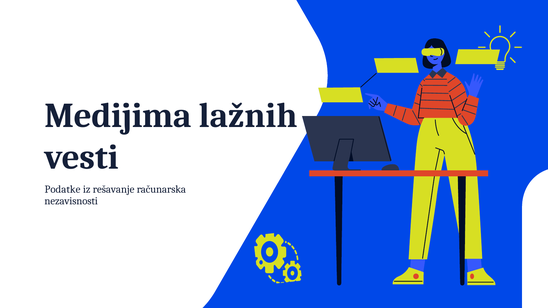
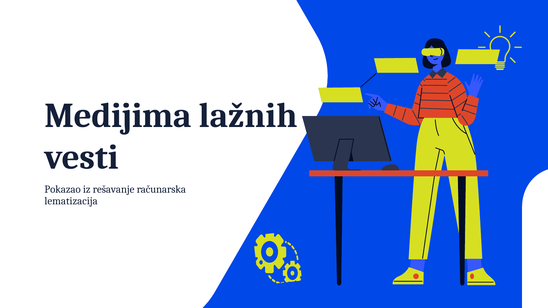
Podatke: Podatke -> Pokazao
nezavisnosti: nezavisnosti -> lematizacija
